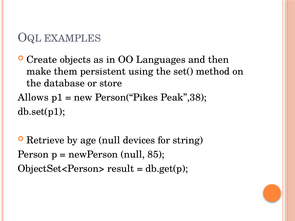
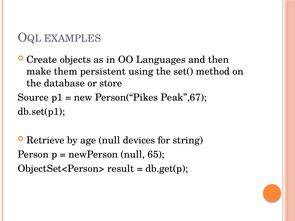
Allows: Allows -> Source
Peak”,38: Peak”,38 -> Peak”,67
85: 85 -> 65
